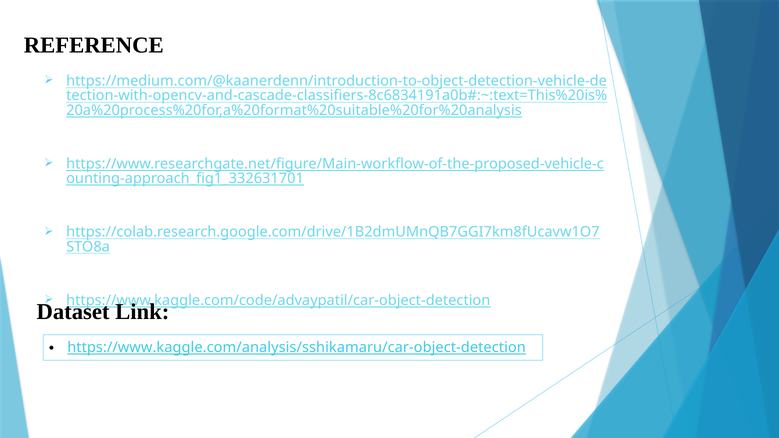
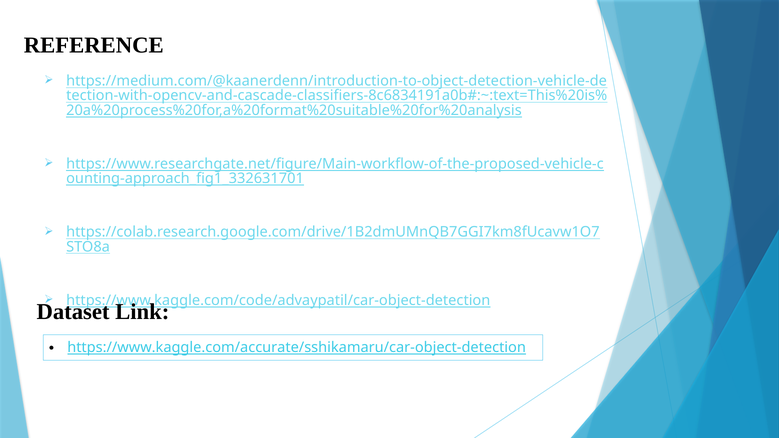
https://www.kaggle.com/analysis/sshikamaru/car-object-detection: https://www.kaggle.com/analysis/sshikamaru/car-object-detection -> https://www.kaggle.com/accurate/sshikamaru/car-object-detection
